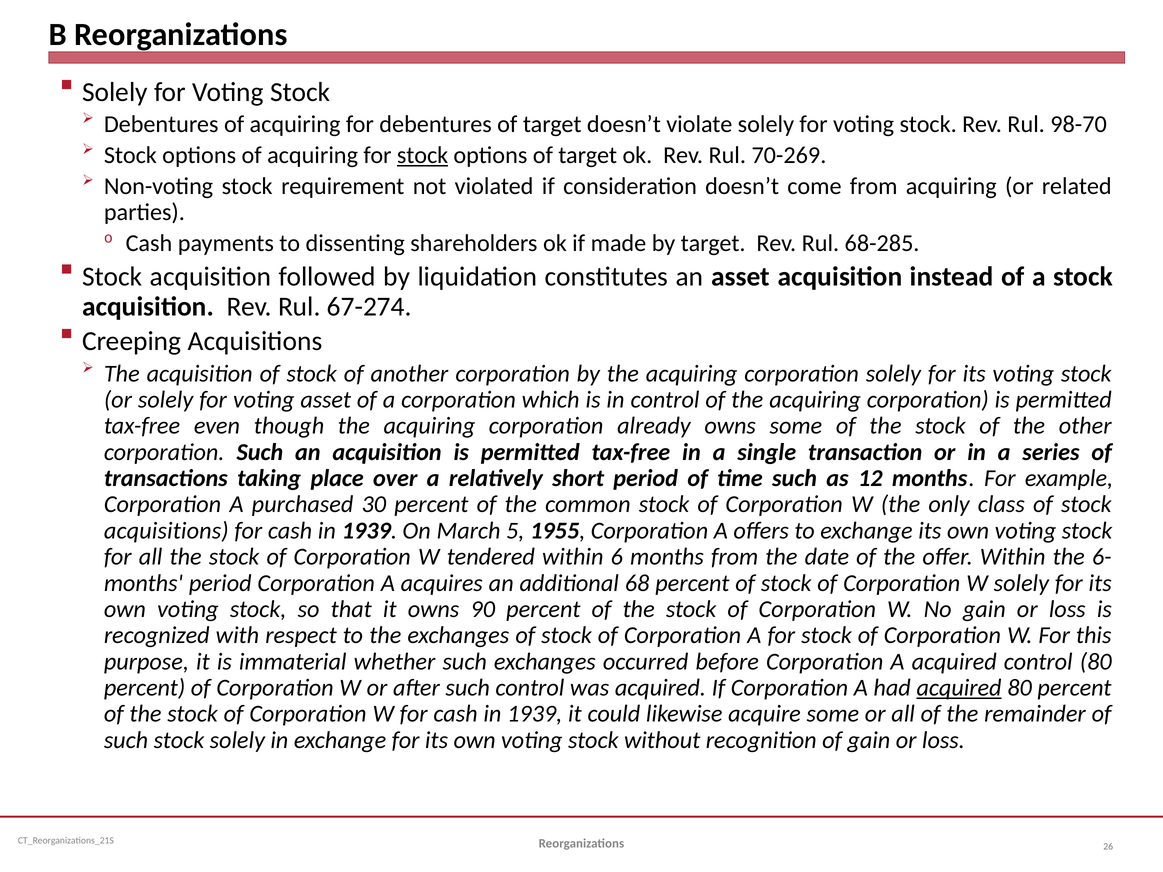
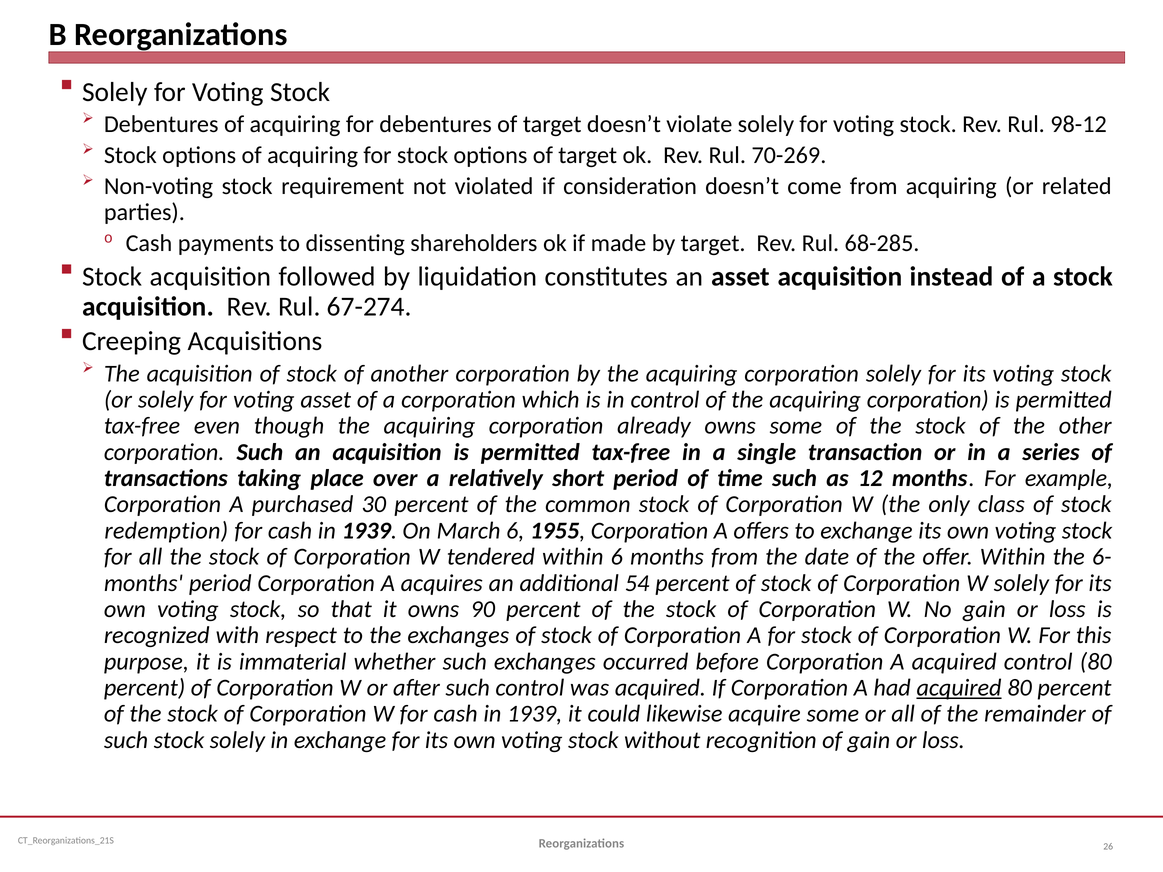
98-70: 98-70 -> 98-12
stock at (423, 155) underline: present -> none
acquisitions at (166, 531): acquisitions -> redemption
March 5: 5 -> 6
68: 68 -> 54
